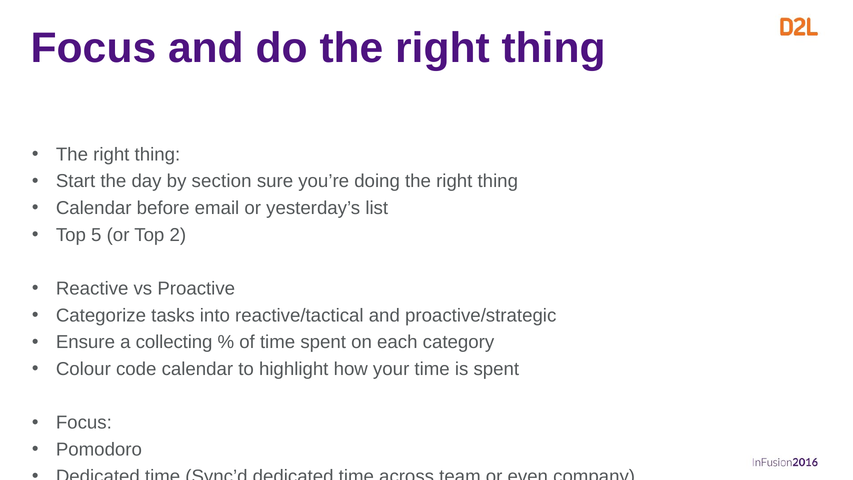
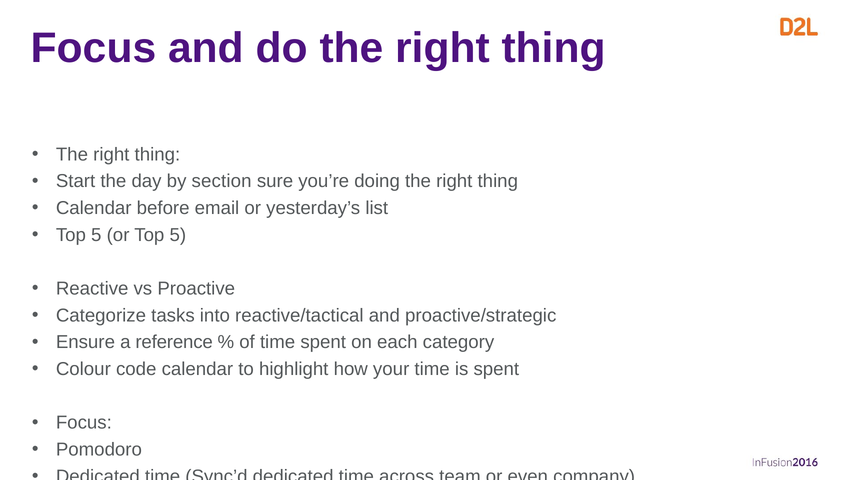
or Top 2: 2 -> 5
collecting: collecting -> reference
